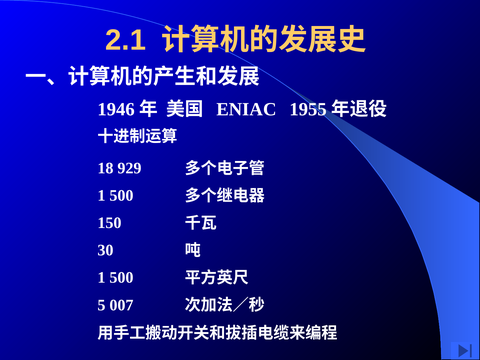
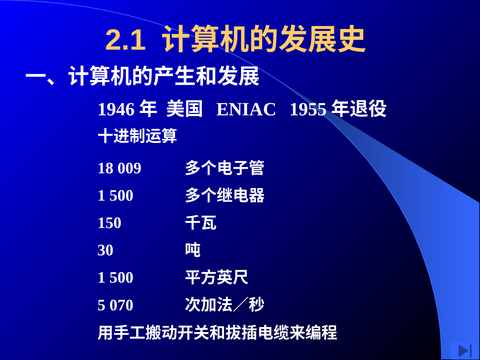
929: 929 -> 009
007: 007 -> 070
